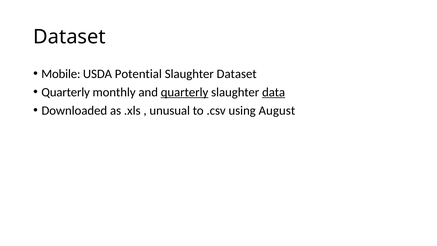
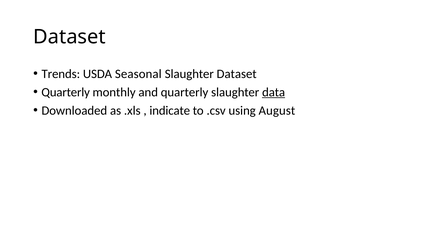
Mobile: Mobile -> Trends
Potential: Potential -> Seasonal
quarterly at (185, 92) underline: present -> none
unusual: unusual -> indicate
